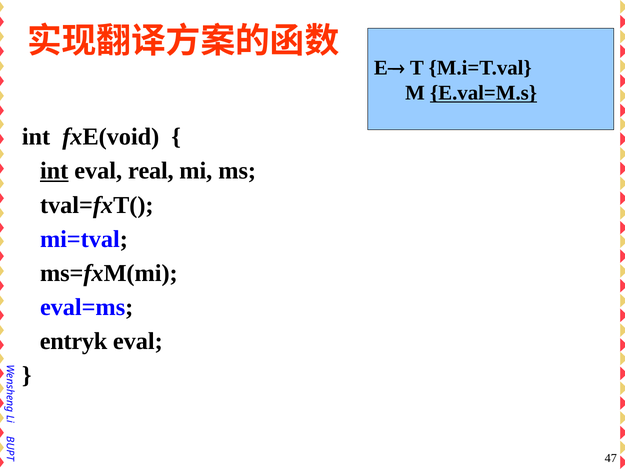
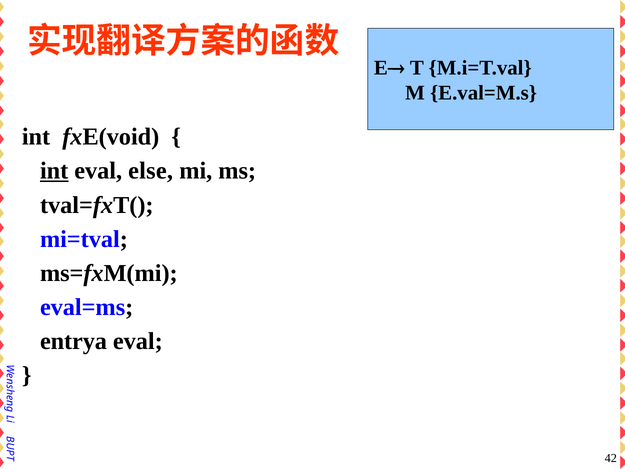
E.val=M.s underline: present -> none
real: real -> else
entryk: entryk -> entrya
47: 47 -> 42
